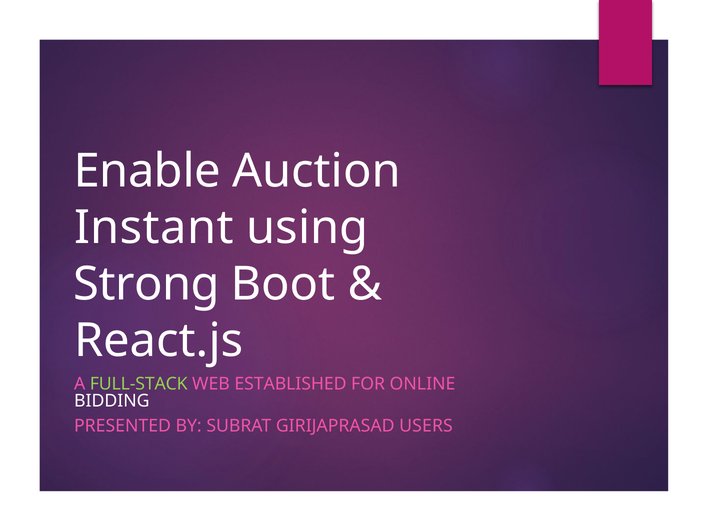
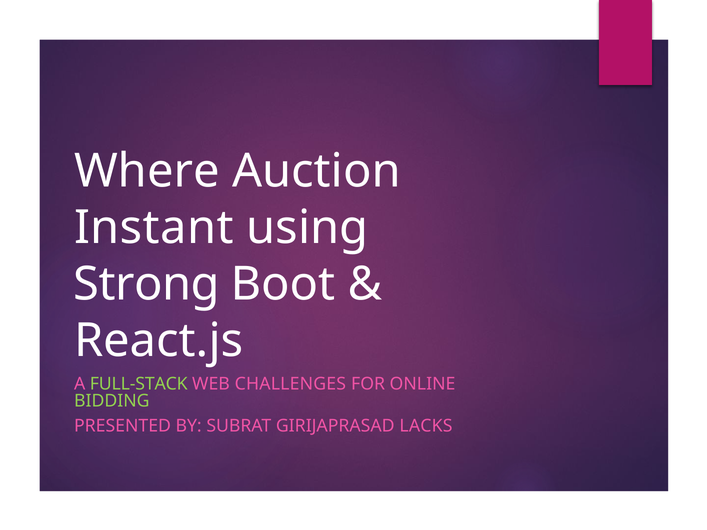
Enable: Enable -> Where
ESTABLISHED: ESTABLISHED -> CHALLENGES
BIDDING colour: white -> light green
USERS: USERS -> LACKS
